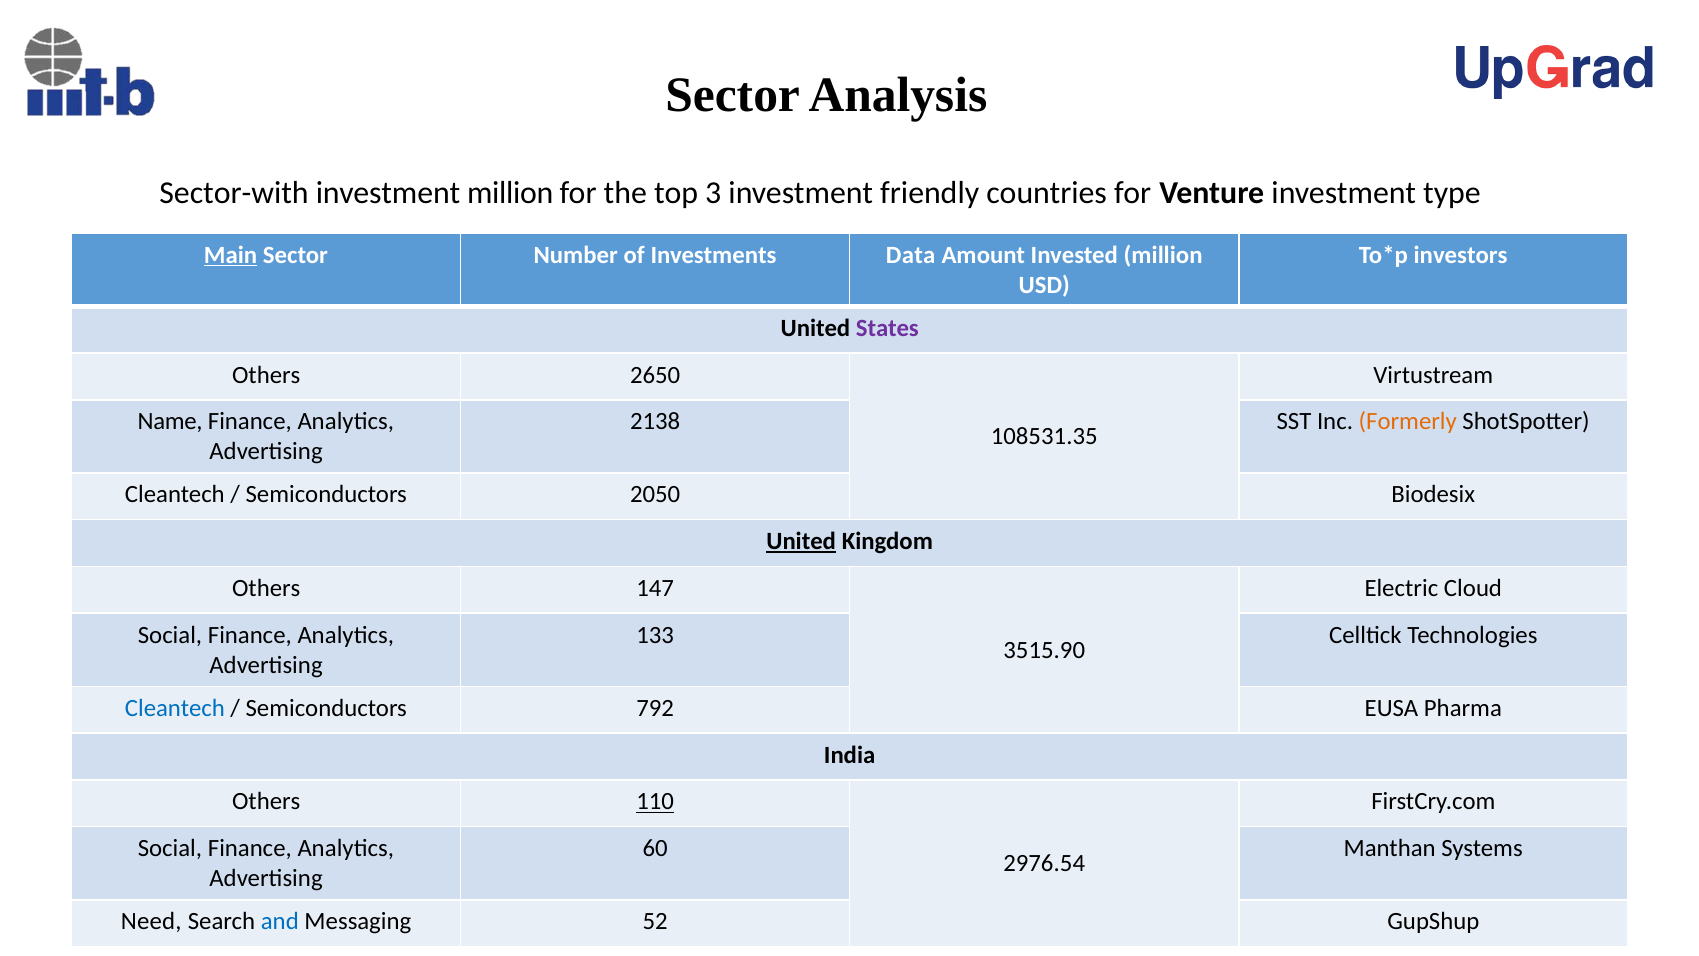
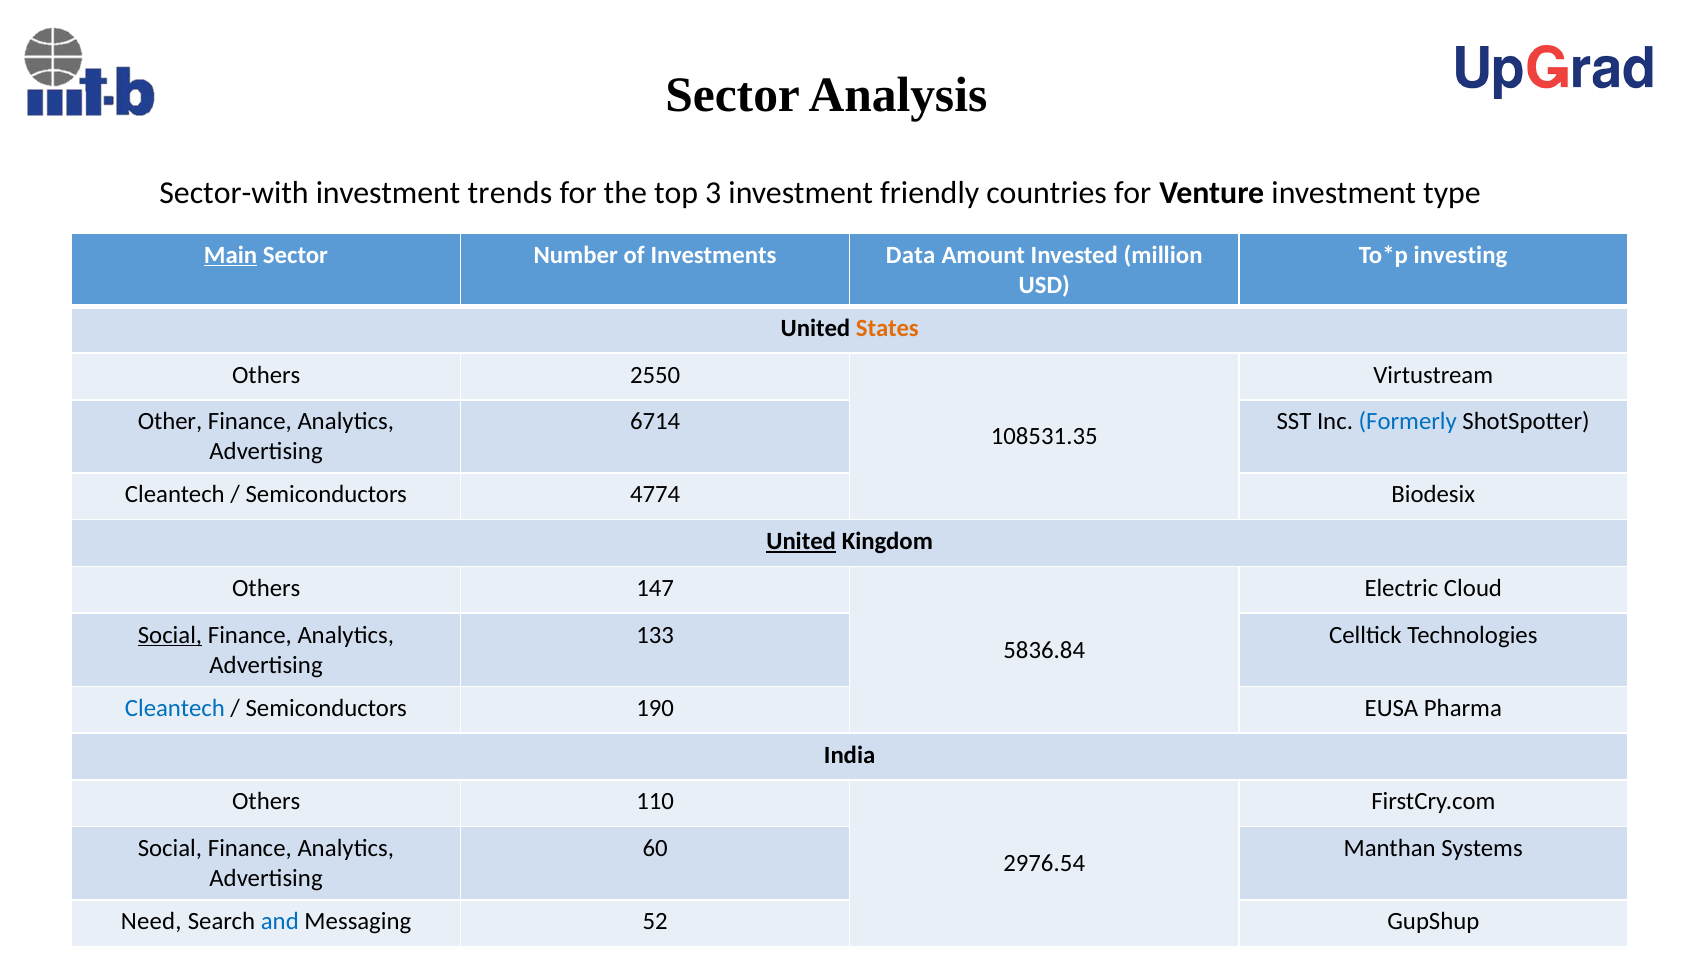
investment million: million -> trends
investors: investors -> investing
States colour: purple -> orange
2650: 2650 -> 2550
Name: Name -> Other
2138: 2138 -> 6714
Formerly colour: orange -> blue
2050: 2050 -> 4774
Social at (170, 635) underline: none -> present
3515.90: 3515.90 -> 5836.84
792: 792 -> 190
110 underline: present -> none
